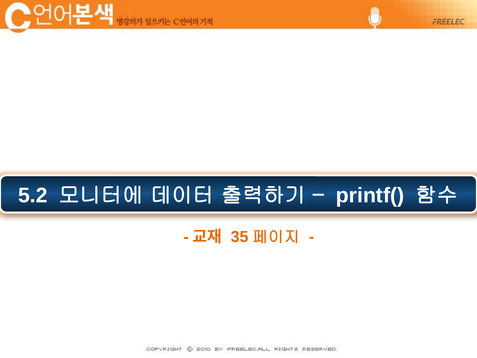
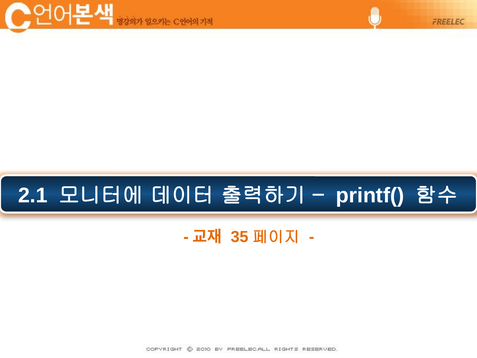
5.2: 5.2 -> 2.1
